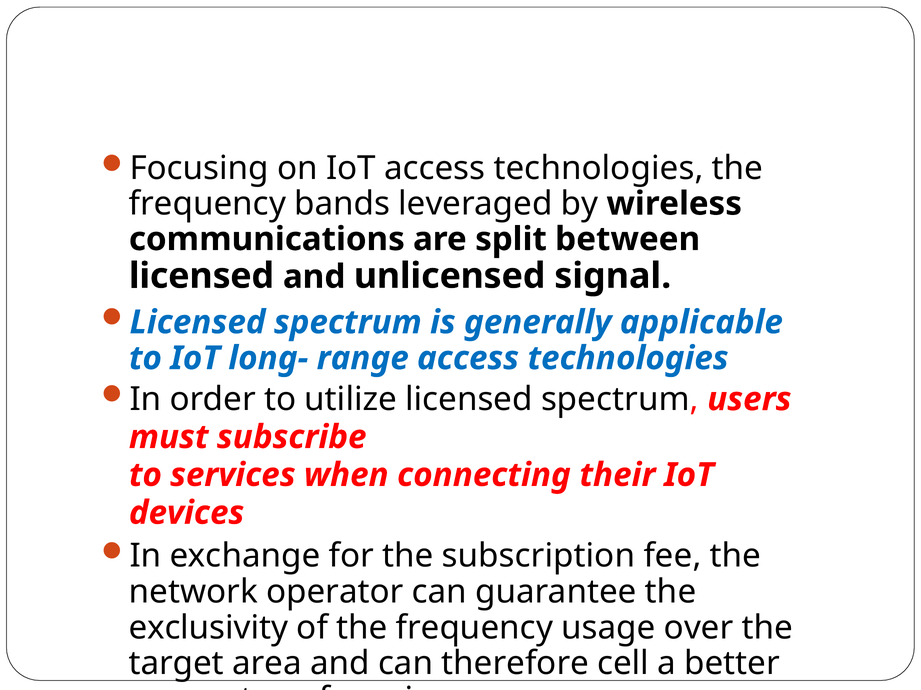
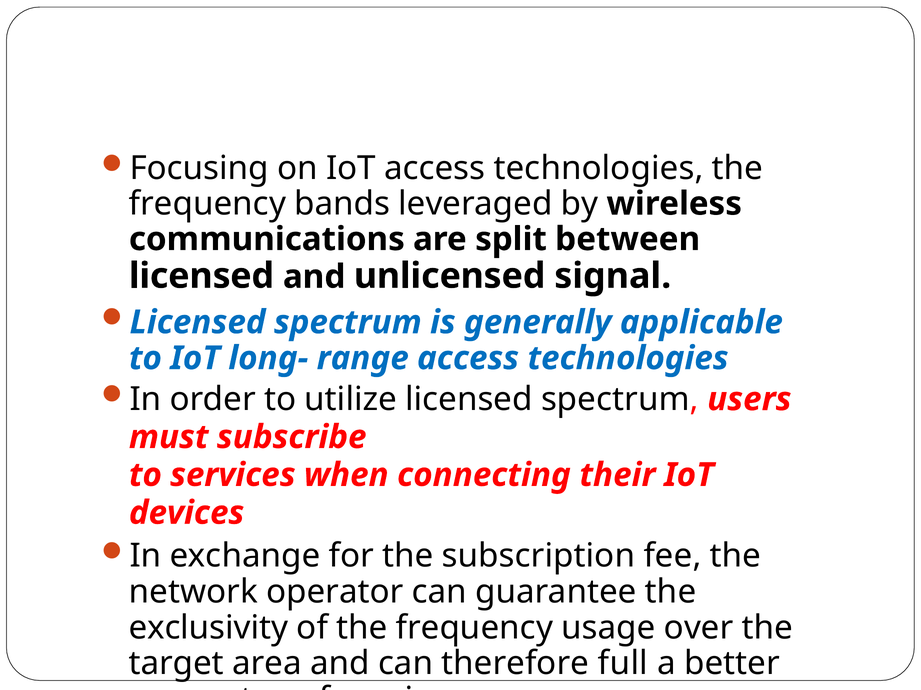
cell: cell -> full
